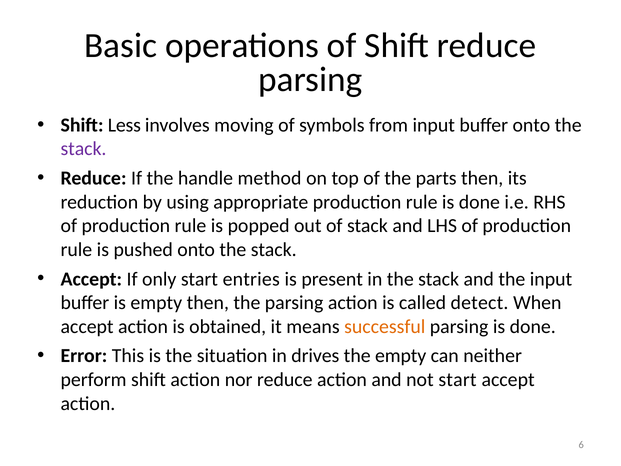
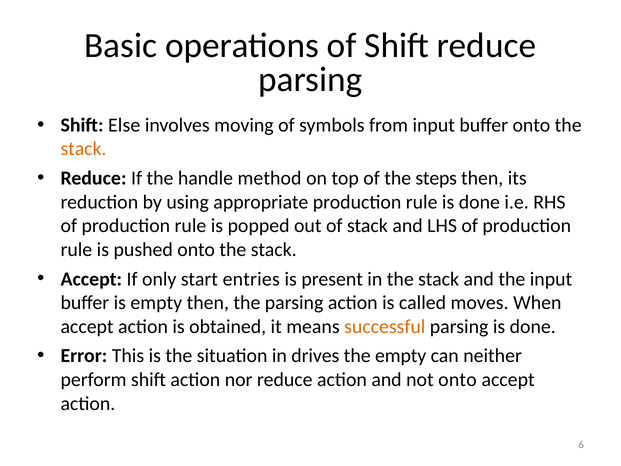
Less: Less -> Else
stack at (84, 149) colour: purple -> orange
parts: parts -> steps
detect: detect -> moves
not start: start -> onto
